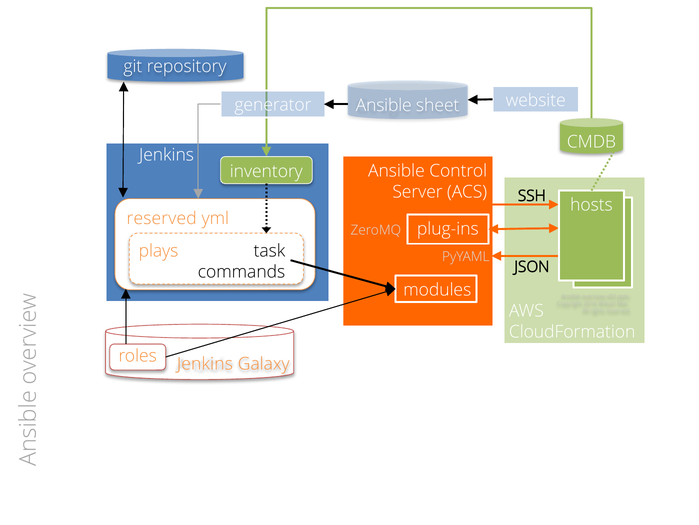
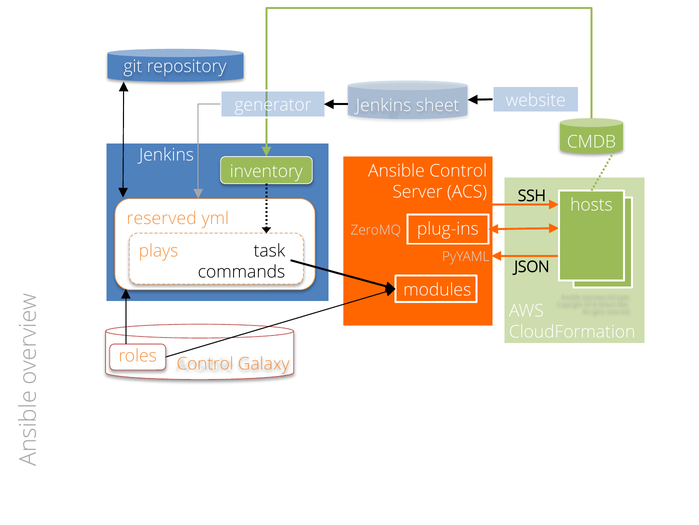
Ansible at (384, 105): Ansible -> Jenkins
Jenkins at (205, 363): Jenkins -> Control
